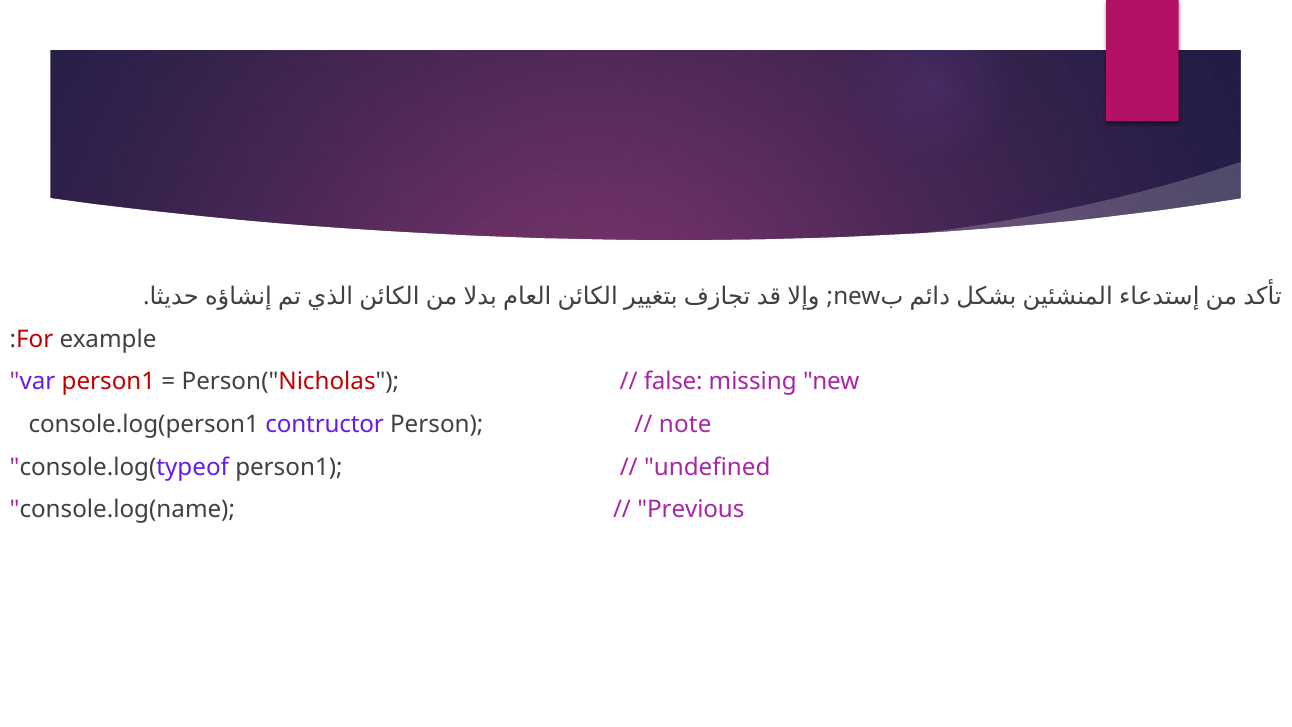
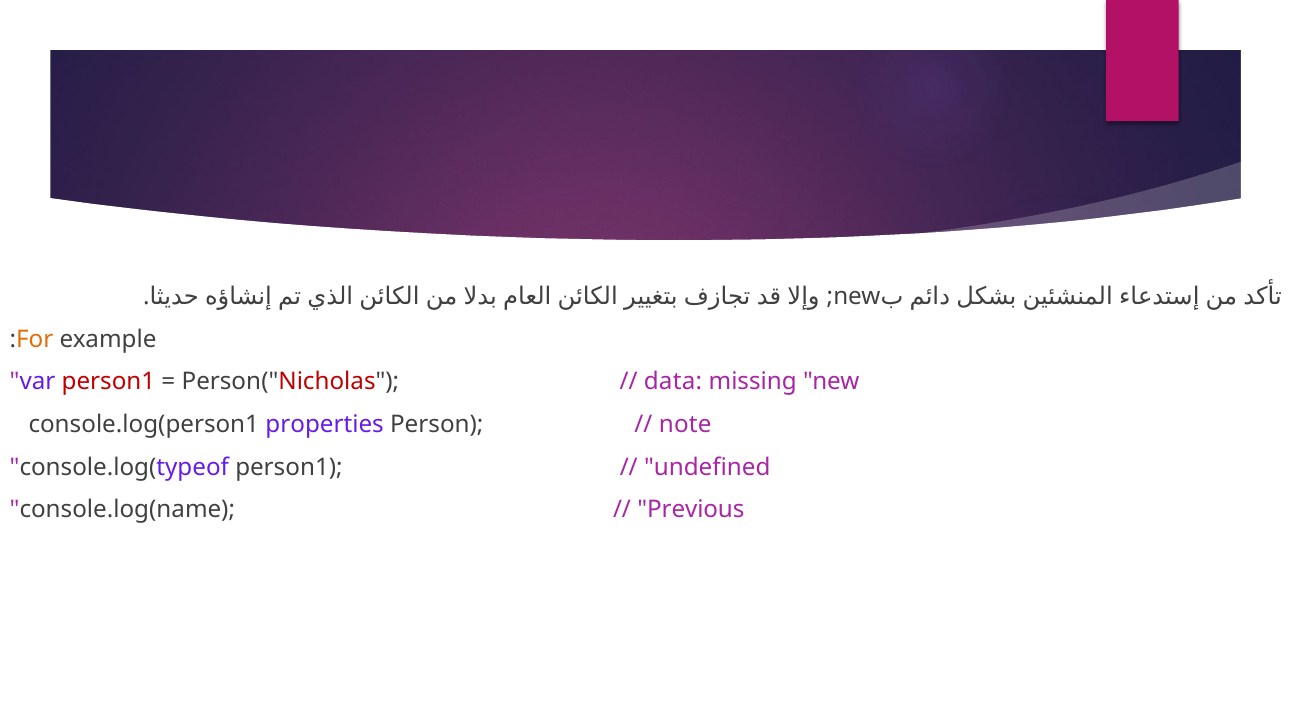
For colour: red -> orange
false: false -> data
contructor: contructor -> properties
